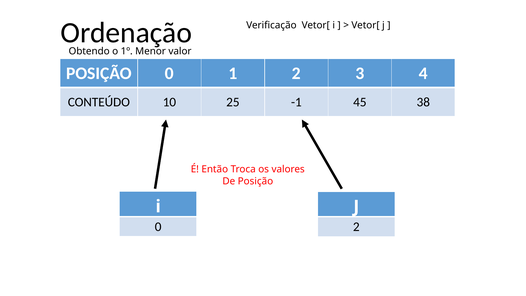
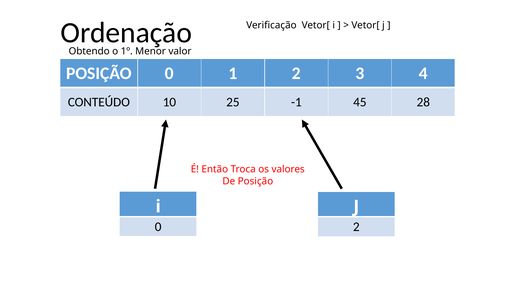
38: 38 -> 28
